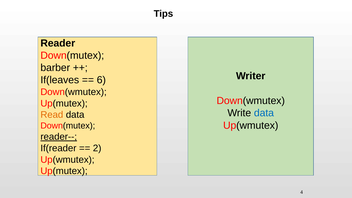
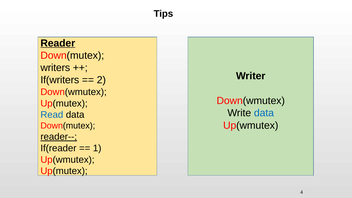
Reader underline: none -> present
barber: barber -> writers
If(leaves: If(leaves -> If(writers
6: 6 -> 2
Read colour: orange -> blue
2: 2 -> 1
